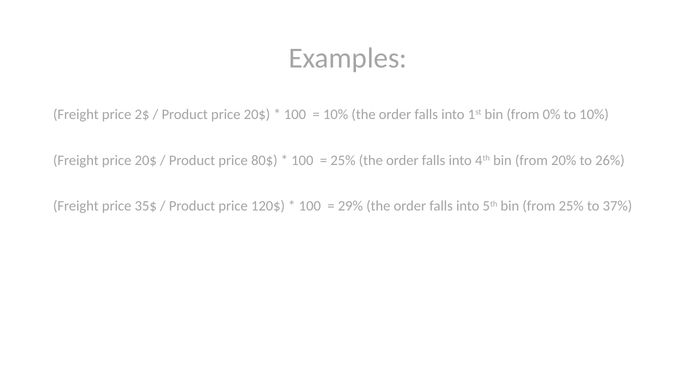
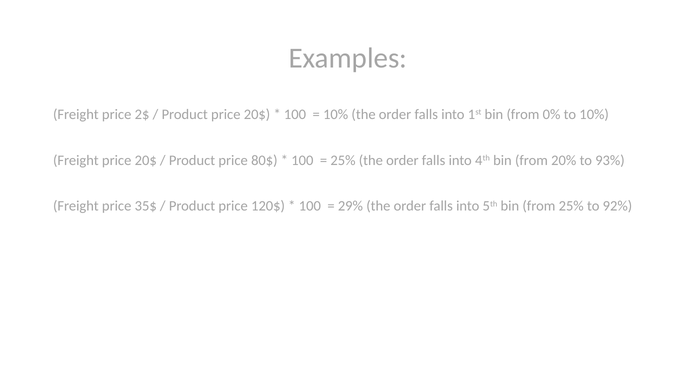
26%: 26% -> 93%
37%: 37% -> 92%
